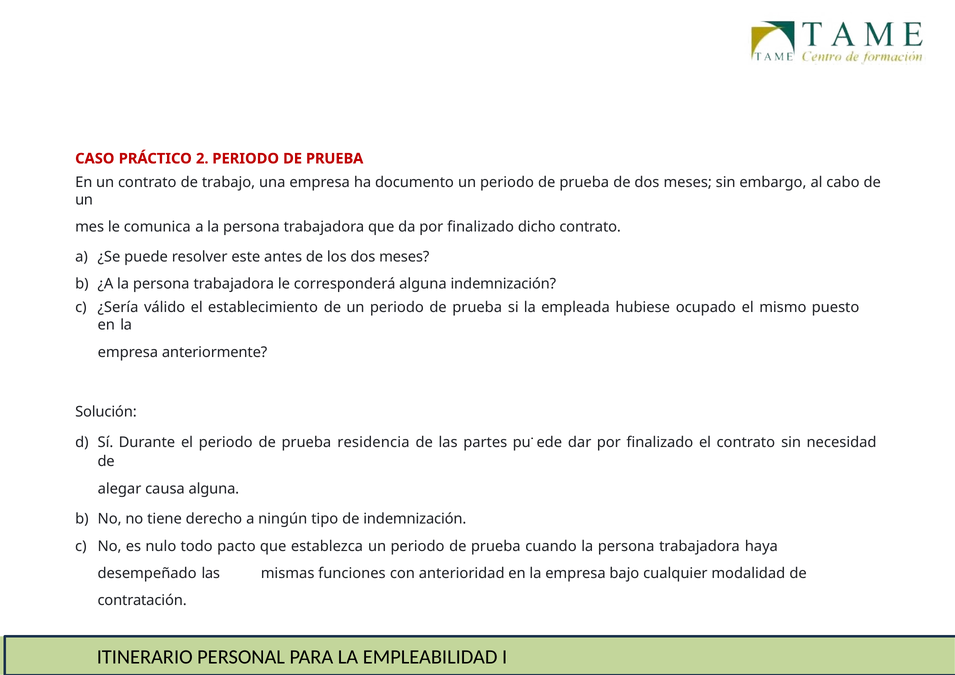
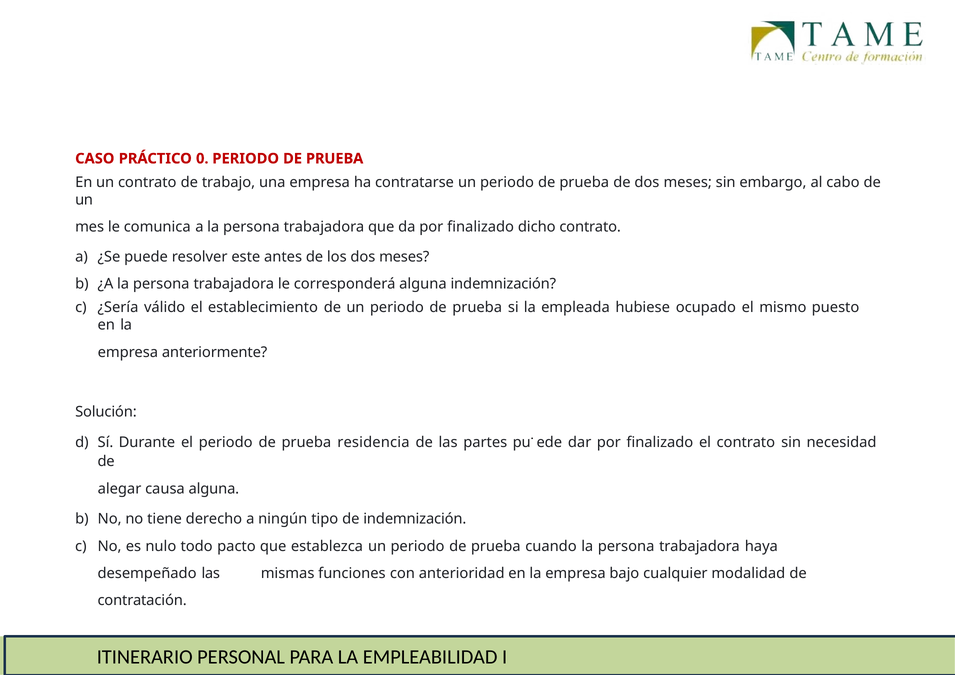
2: 2 -> 0
documento: documento -> contratarse
